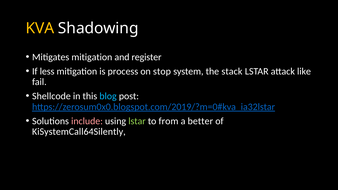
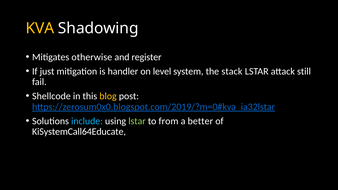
Mitigates mitigation: mitigation -> otherwise
less: less -> just
process: process -> handler
stop: stop -> level
like: like -> still
blog colour: light blue -> yellow
include colour: pink -> light blue
KiSystemCall64Silently: KiSystemCall64Silently -> KiSystemCall64Educate
